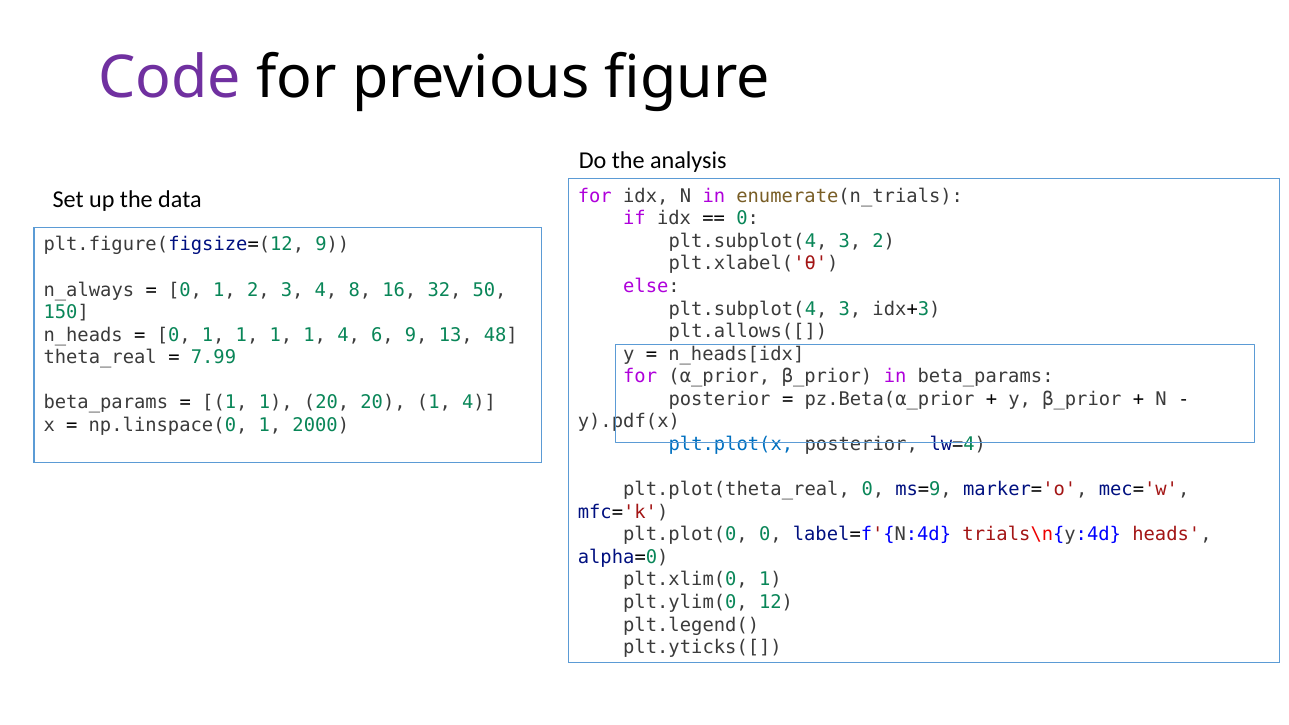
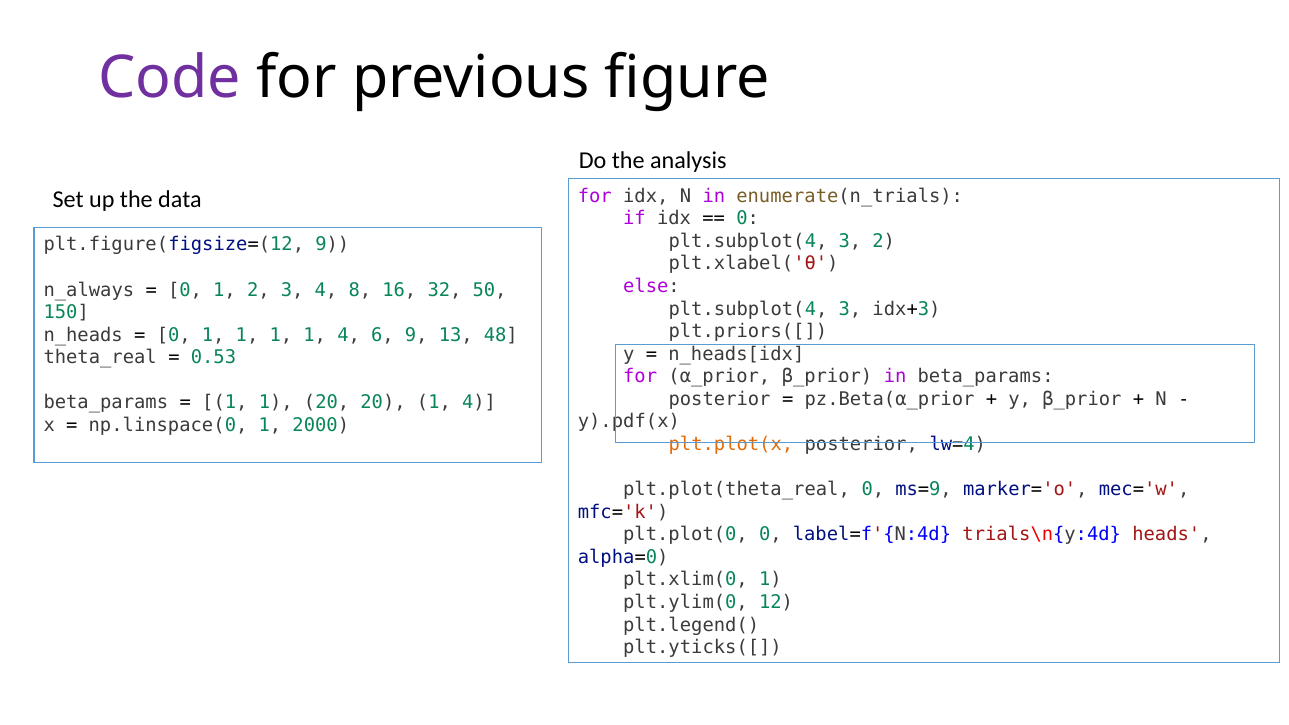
plt.allows([: plt.allows([ -> plt.priors([
7.99: 7.99 -> 0.53
plt.plot(x colour: blue -> orange
